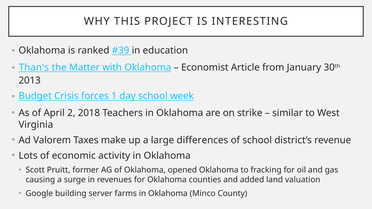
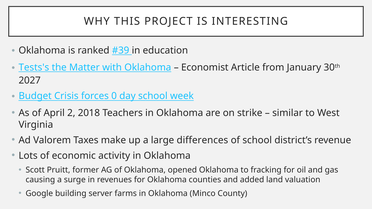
Than's: Than's -> Tests's
2013: 2013 -> 2027
1: 1 -> 0
